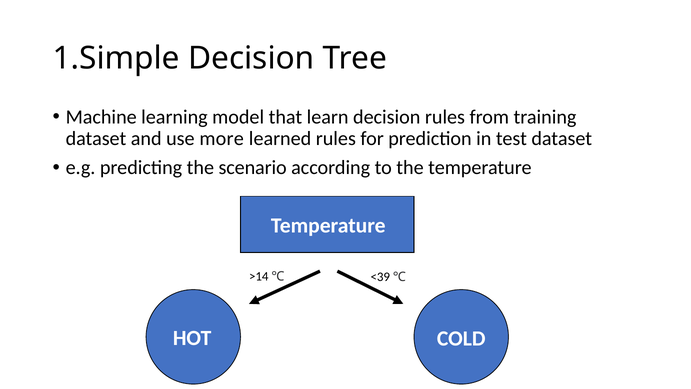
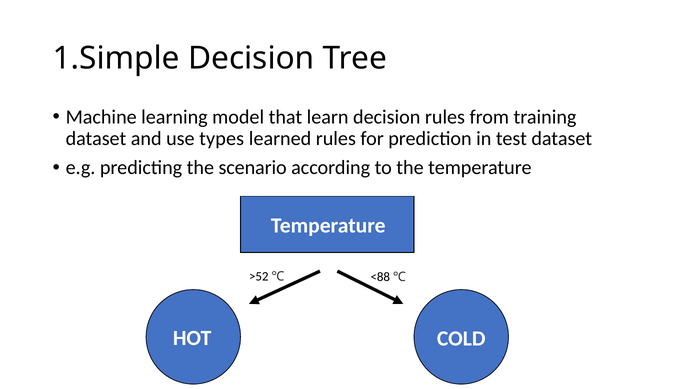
more: more -> types
>14: >14 -> >52
<39: <39 -> <88
